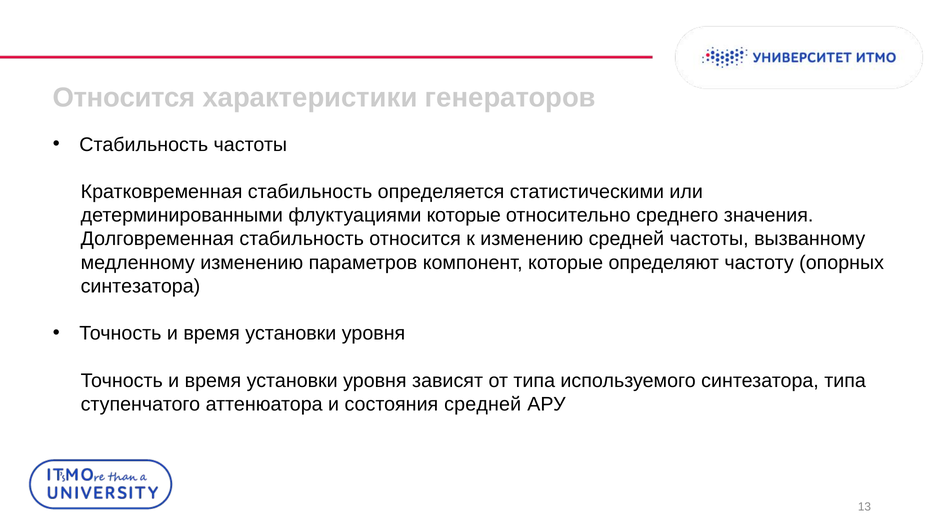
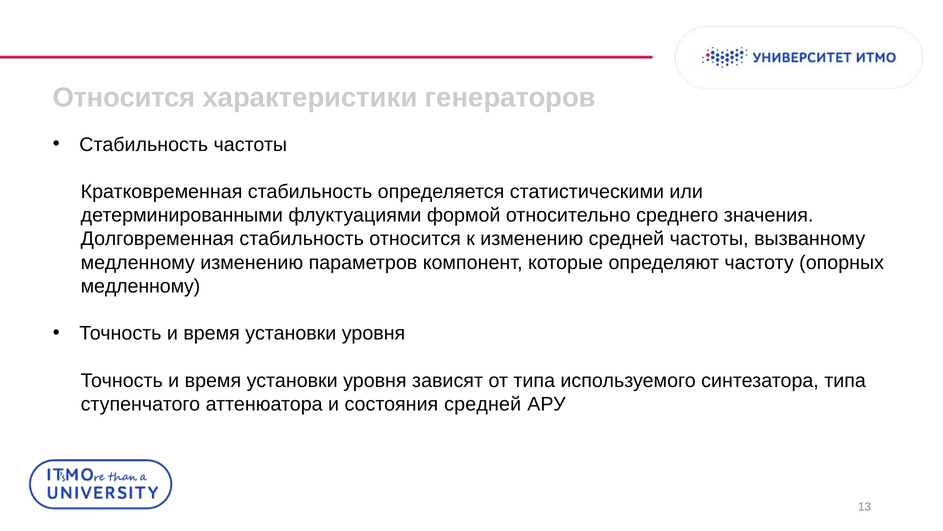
флуктуациями которые: которые -> формой
синтезатора at (140, 286): синтезатора -> медленному
